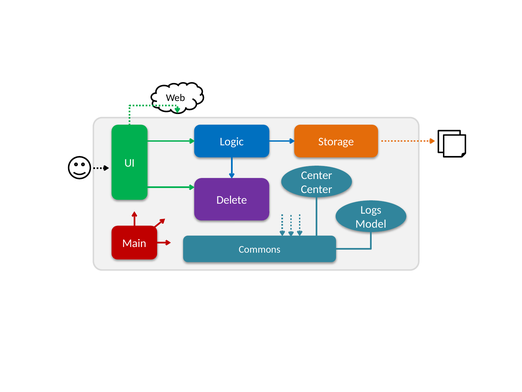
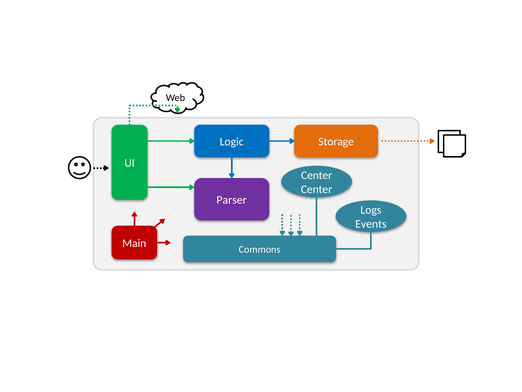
Delete: Delete -> Parser
Model: Model -> Events
